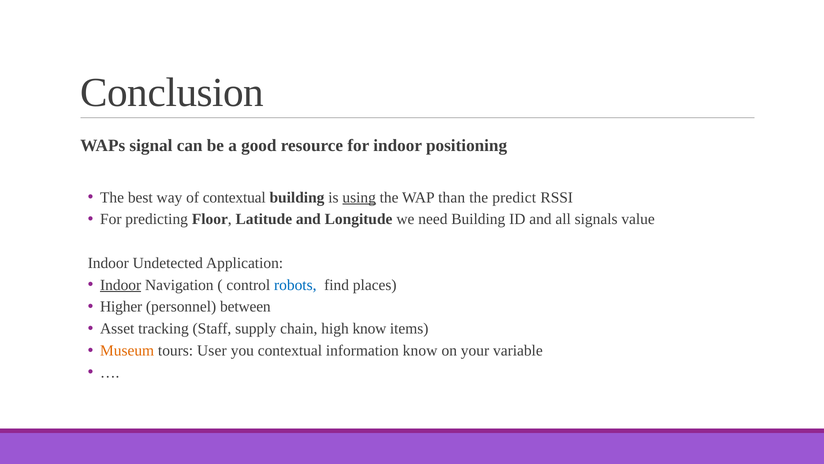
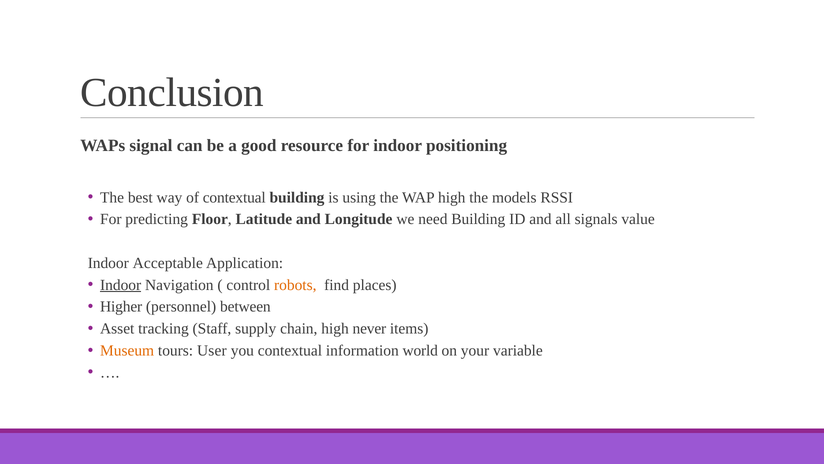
using underline: present -> none
WAP than: than -> high
predict: predict -> models
Undetected: Undetected -> Acceptable
robots colour: blue -> orange
high know: know -> never
information know: know -> world
